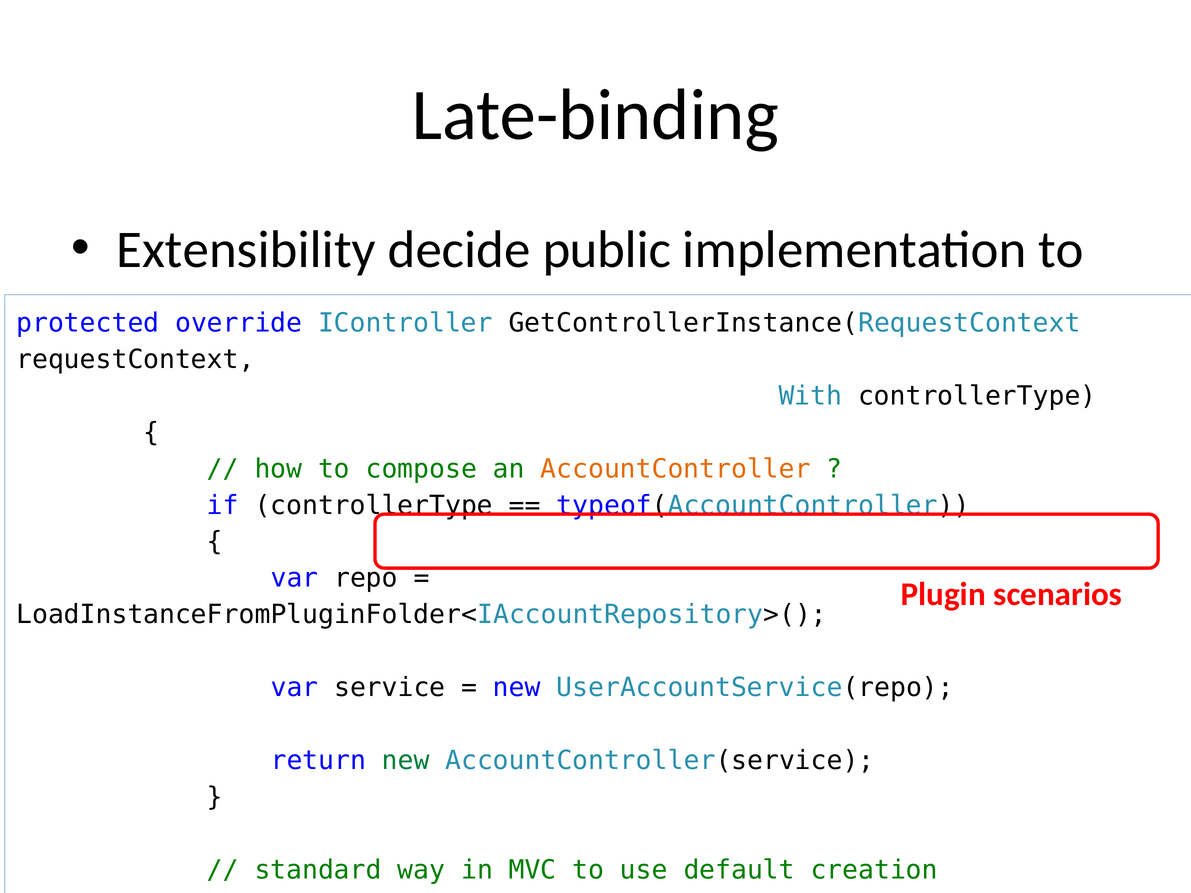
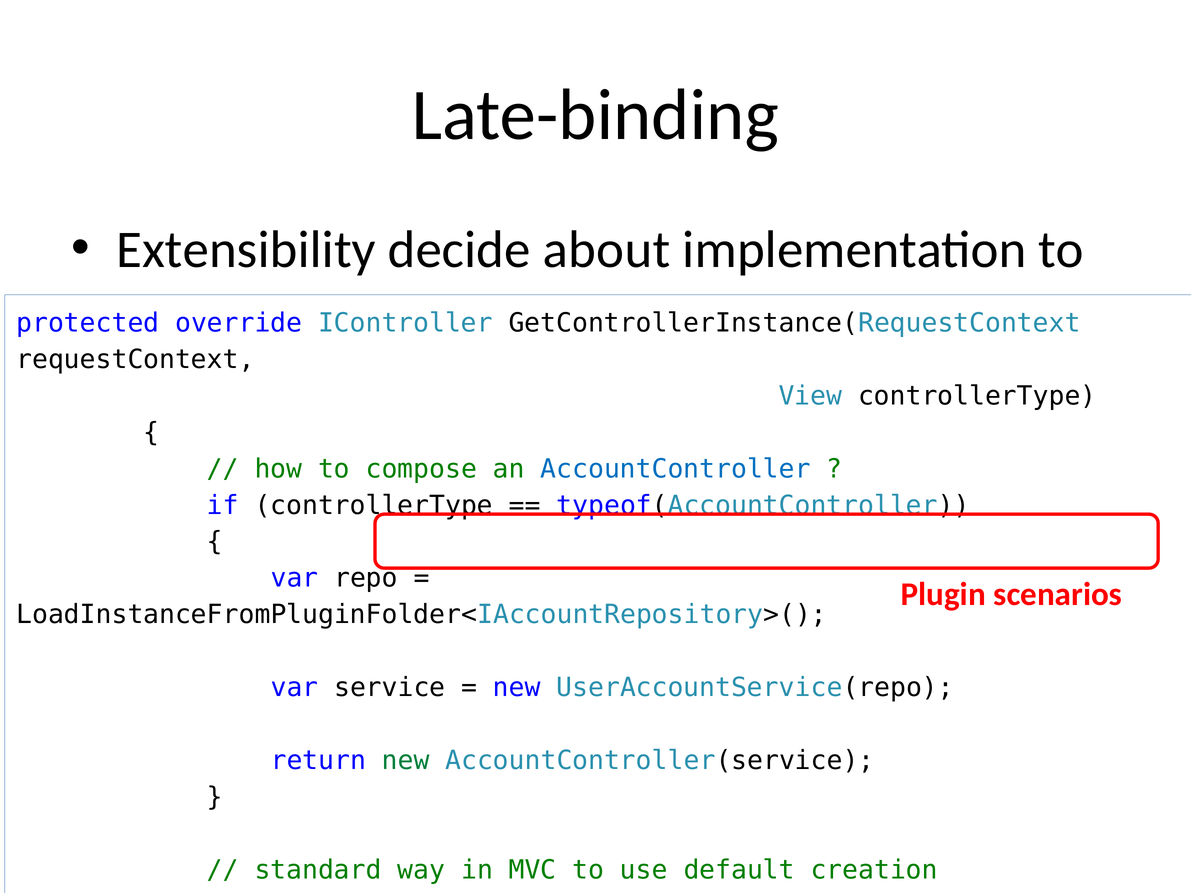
public: public -> about
With: With -> View
AccountController colour: orange -> blue
